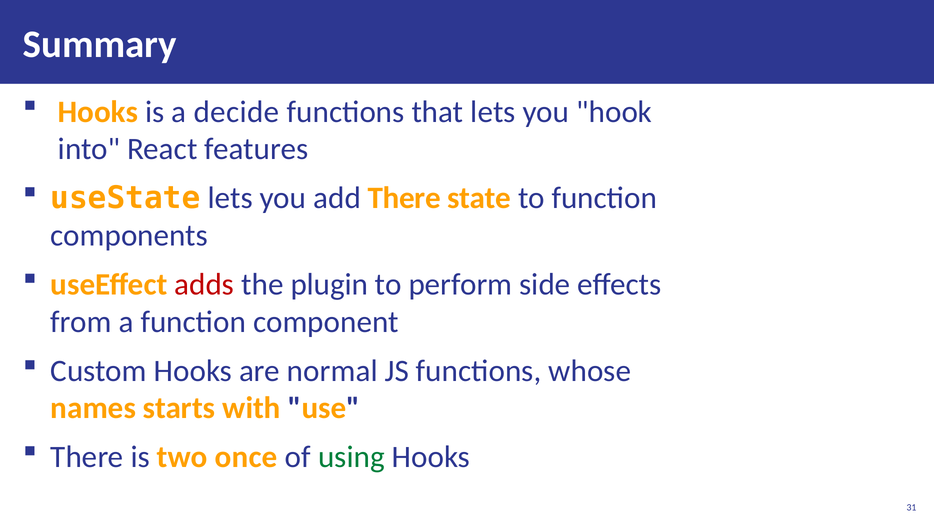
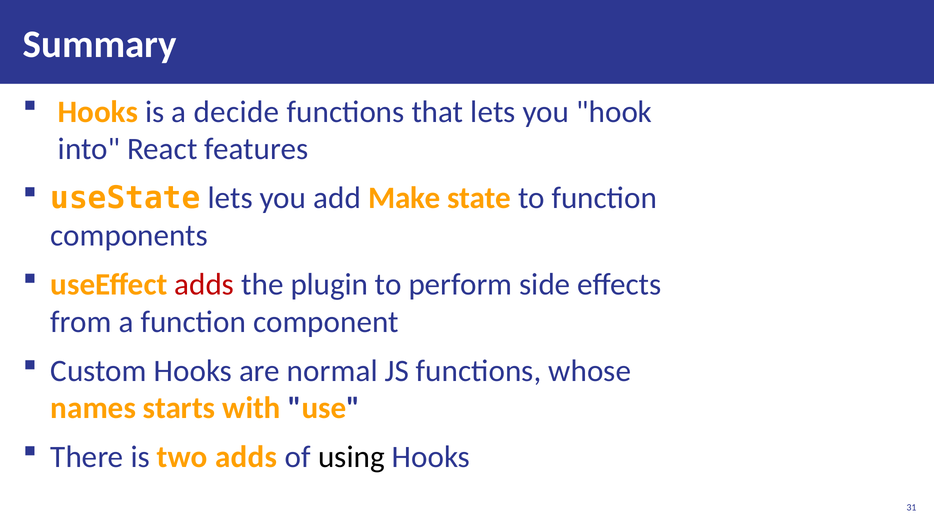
add There: There -> Make
two once: once -> adds
using colour: green -> black
